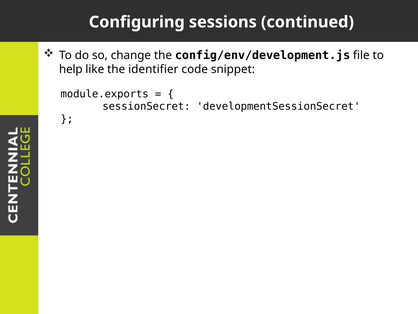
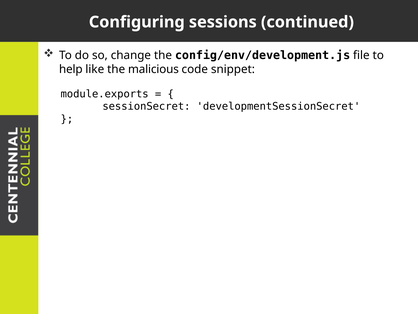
identifier: identifier -> malicious
